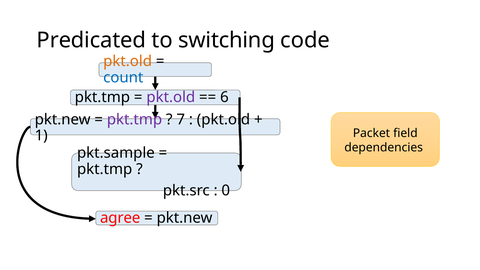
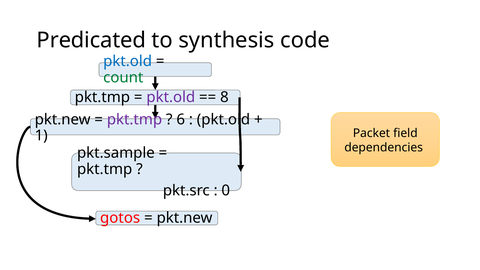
switching: switching -> synthesis
pkt.old at (128, 61) colour: orange -> blue
count colour: blue -> green
6: 6 -> 8
7: 7 -> 6
agree: agree -> gotos
